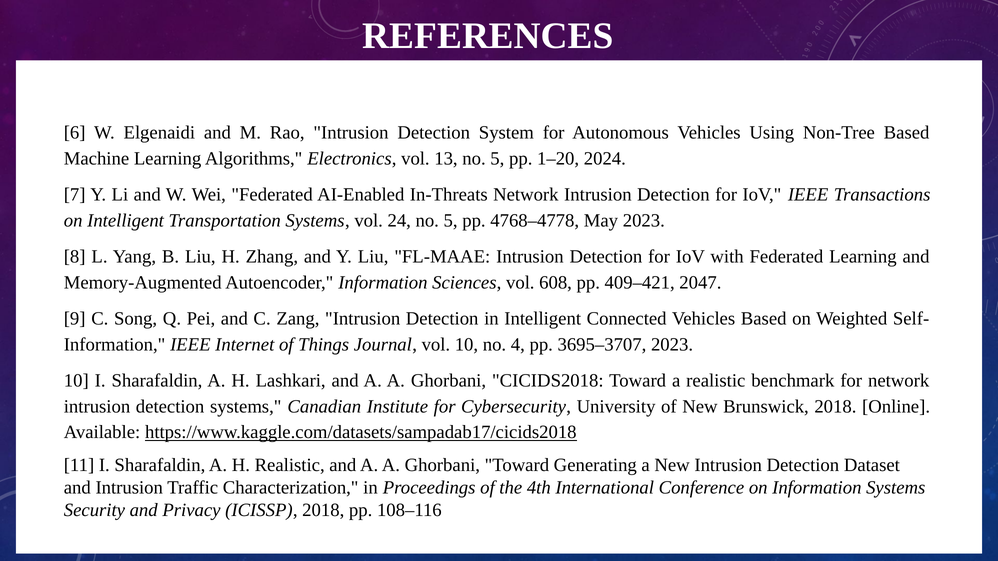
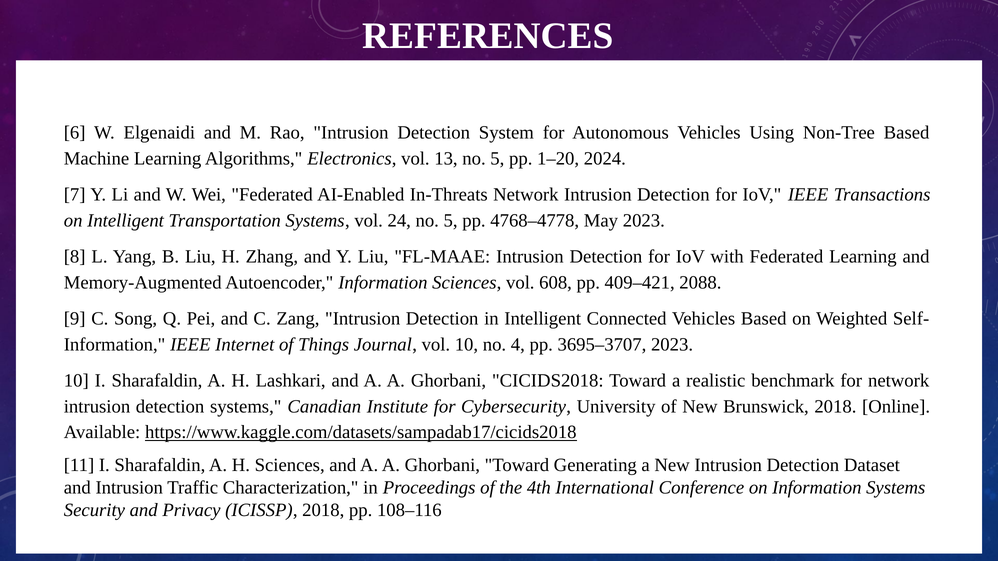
2047: 2047 -> 2088
H Realistic: Realistic -> Sciences
